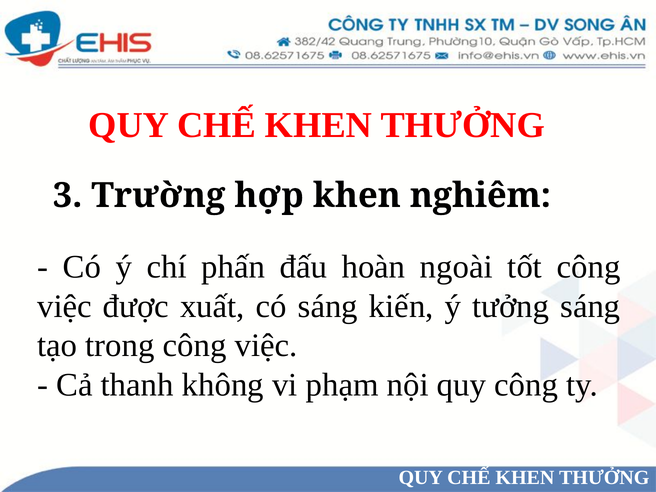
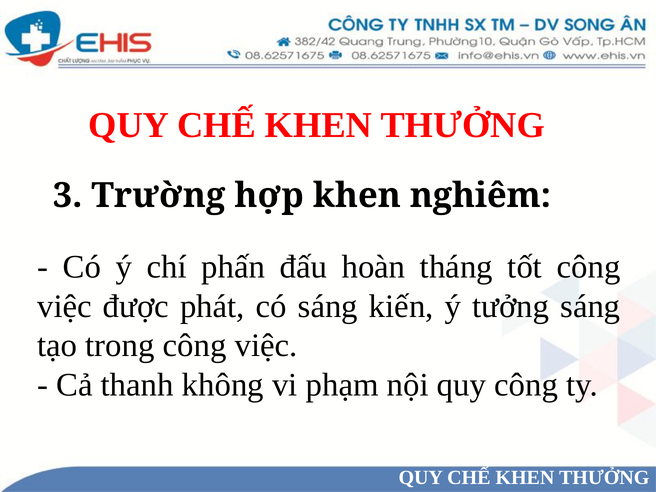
ngoài: ngoài -> tháng
xuất: xuất -> phát
